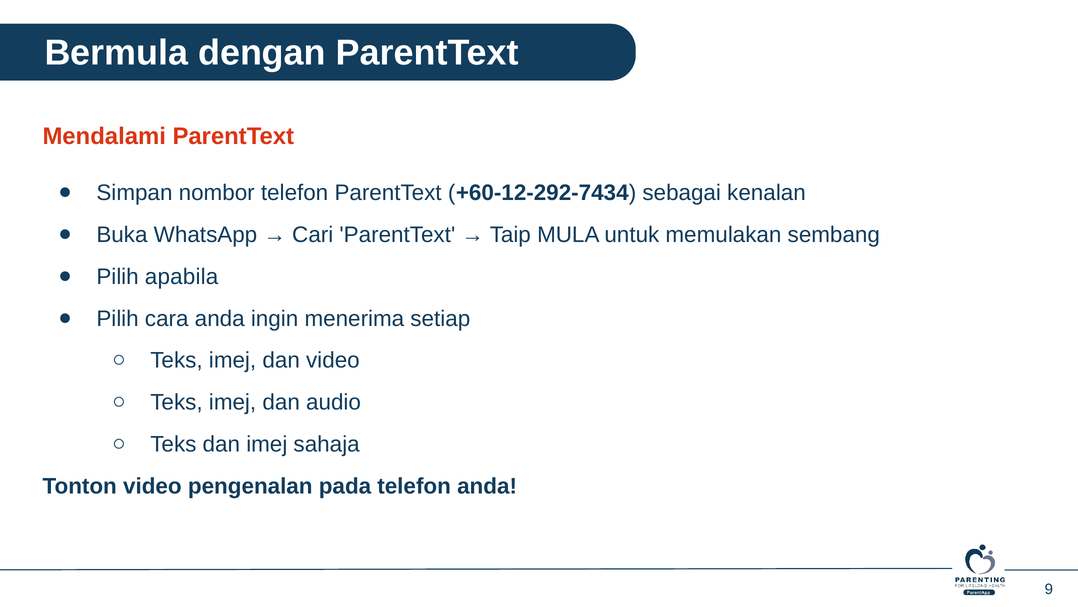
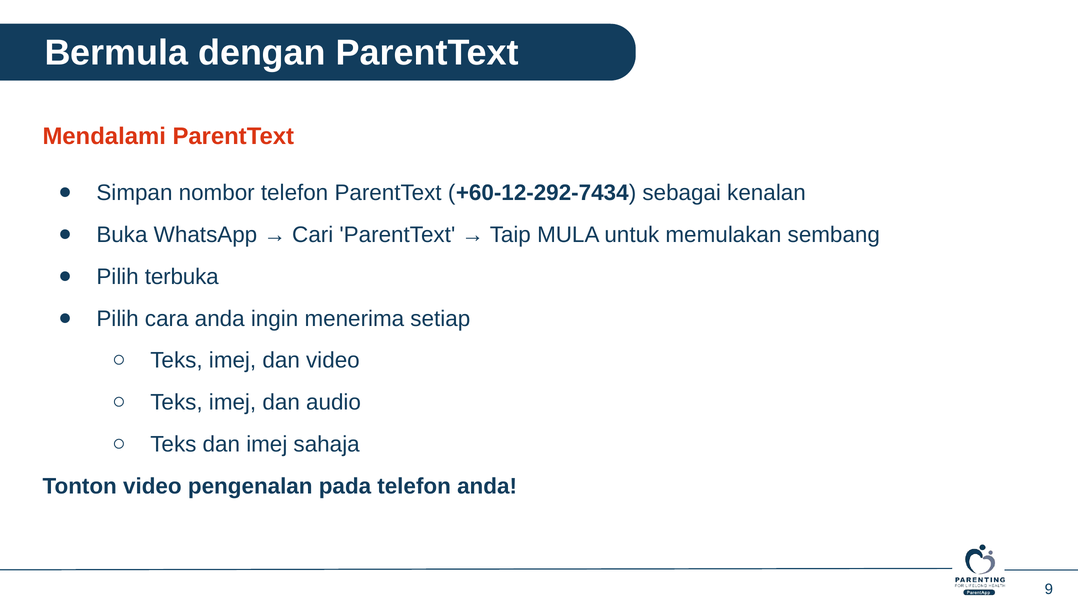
apabila: apabila -> terbuka
